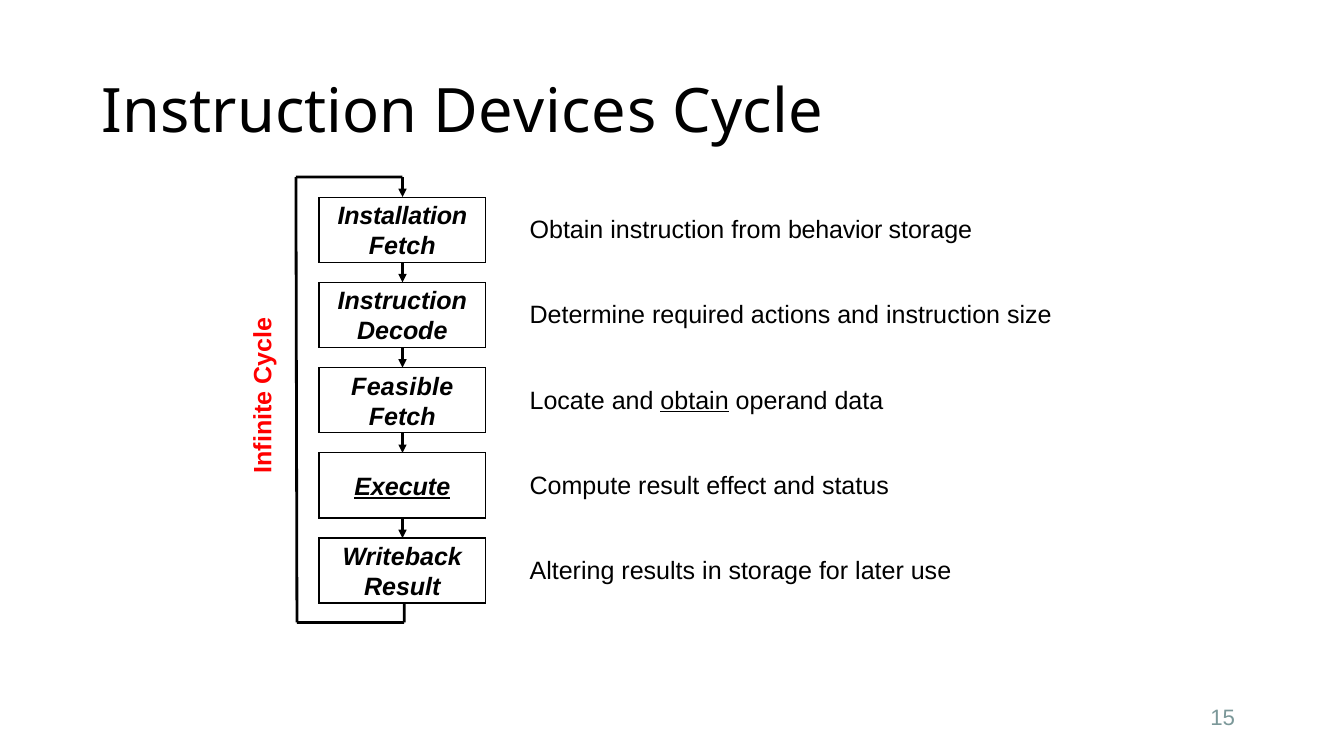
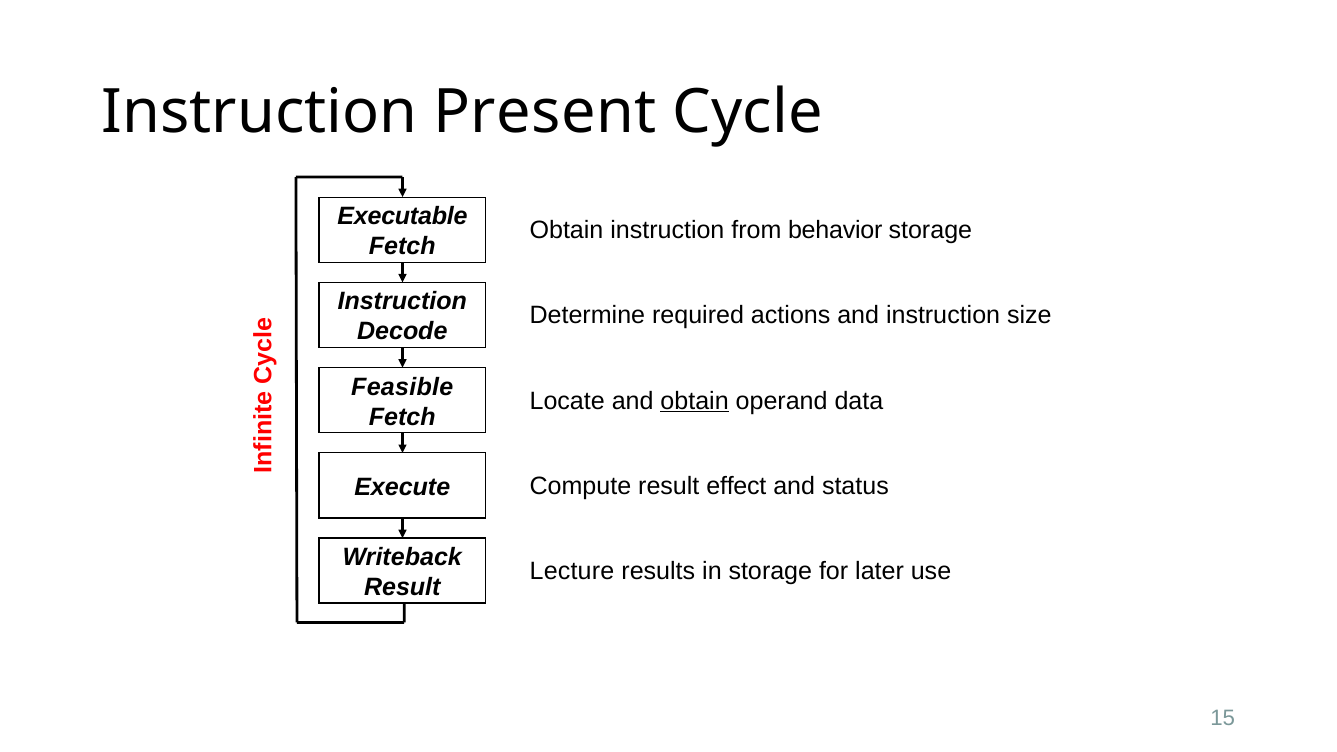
Devices: Devices -> Present
Installation: Installation -> Executable
Execute underline: present -> none
Altering: Altering -> Lecture
